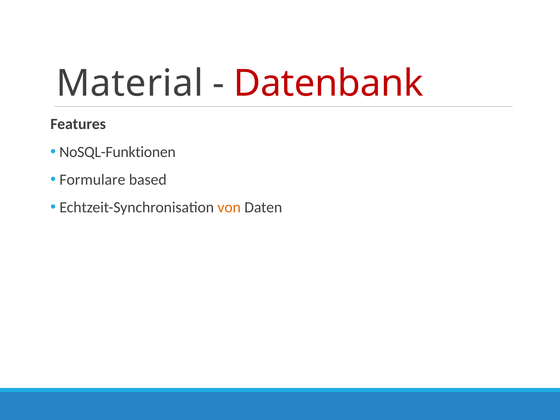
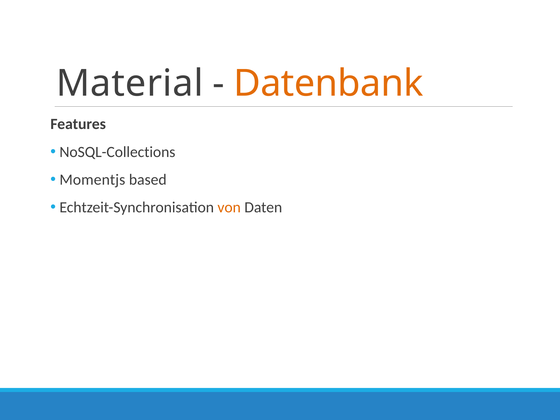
Datenbank colour: red -> orange
NoSQL-Funktionen: NoSQL-Funktionen -> NoSQL-Collections
Formulare: Formulare -> Momentjs
